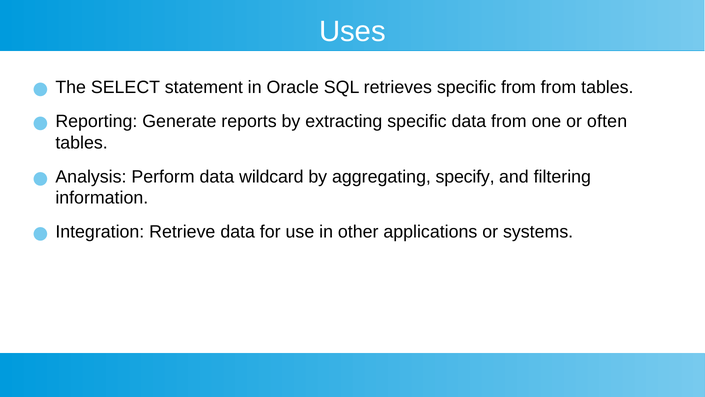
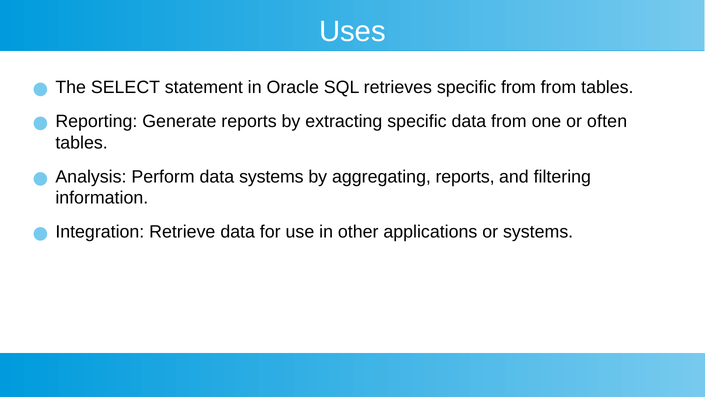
data wildcard: wildcard -> systems
aggregating specify: specify -> reports
